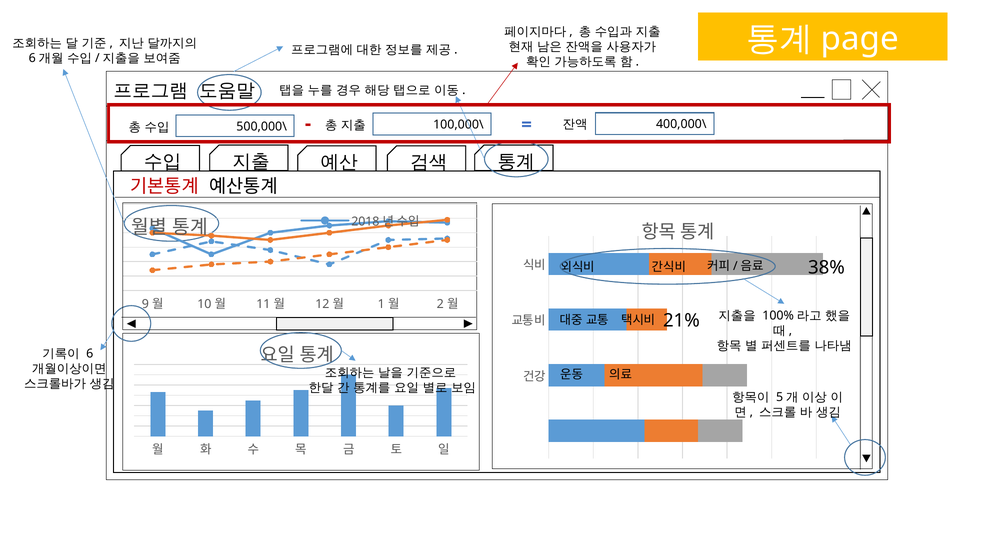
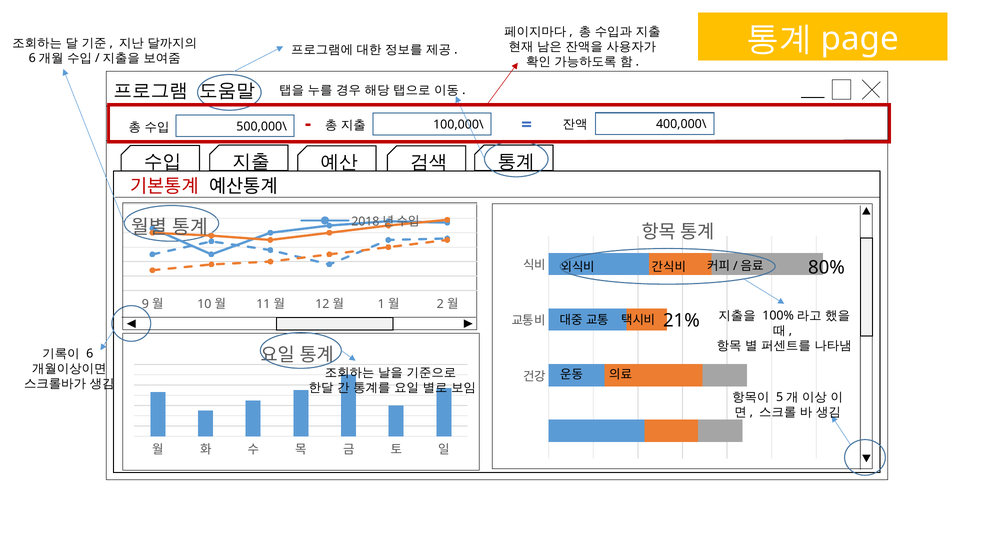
38%: 38% -> 80%
